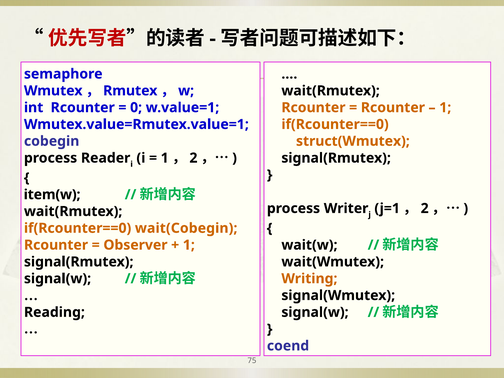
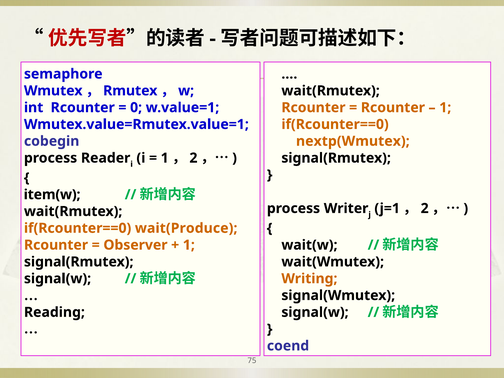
struct(Wmutex: struct(Wmutex -> nextp(Wmutex
wait(Cobegin: wait(Cobegin -> wait(Produce
